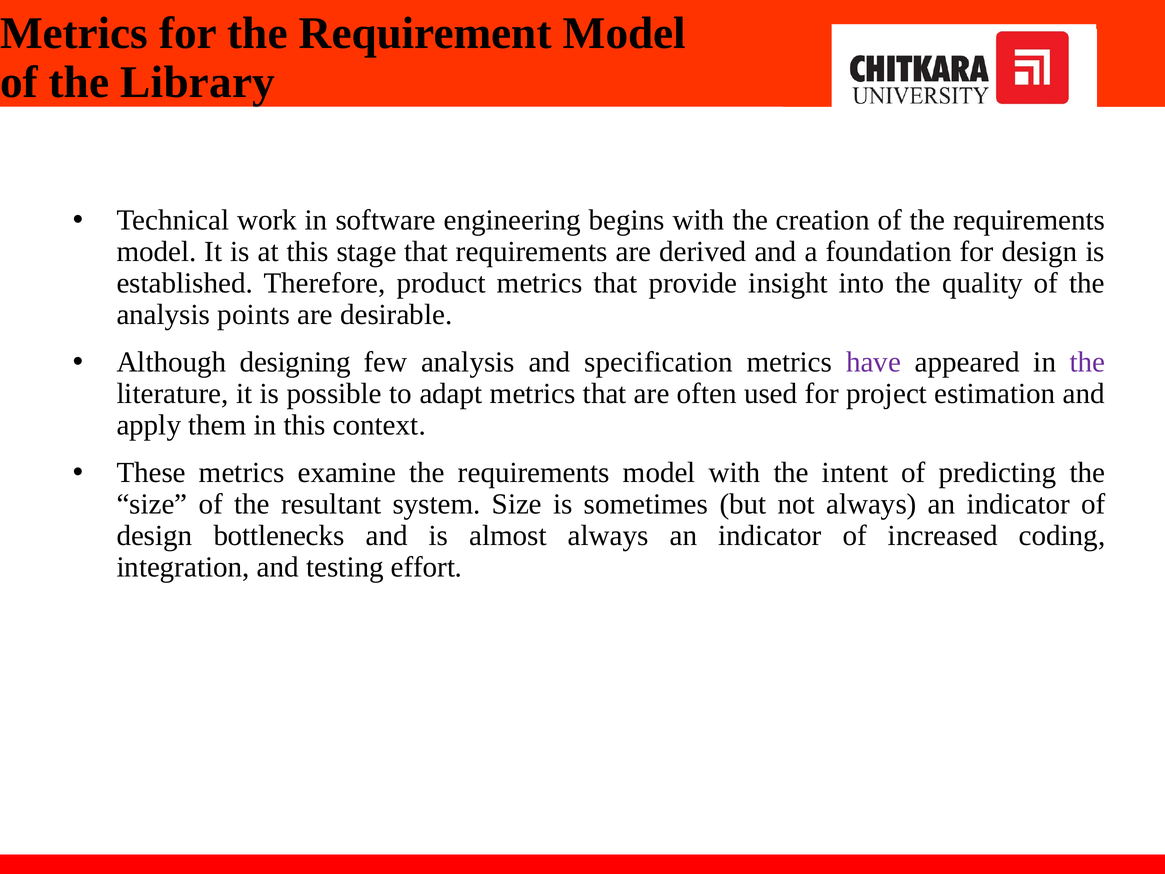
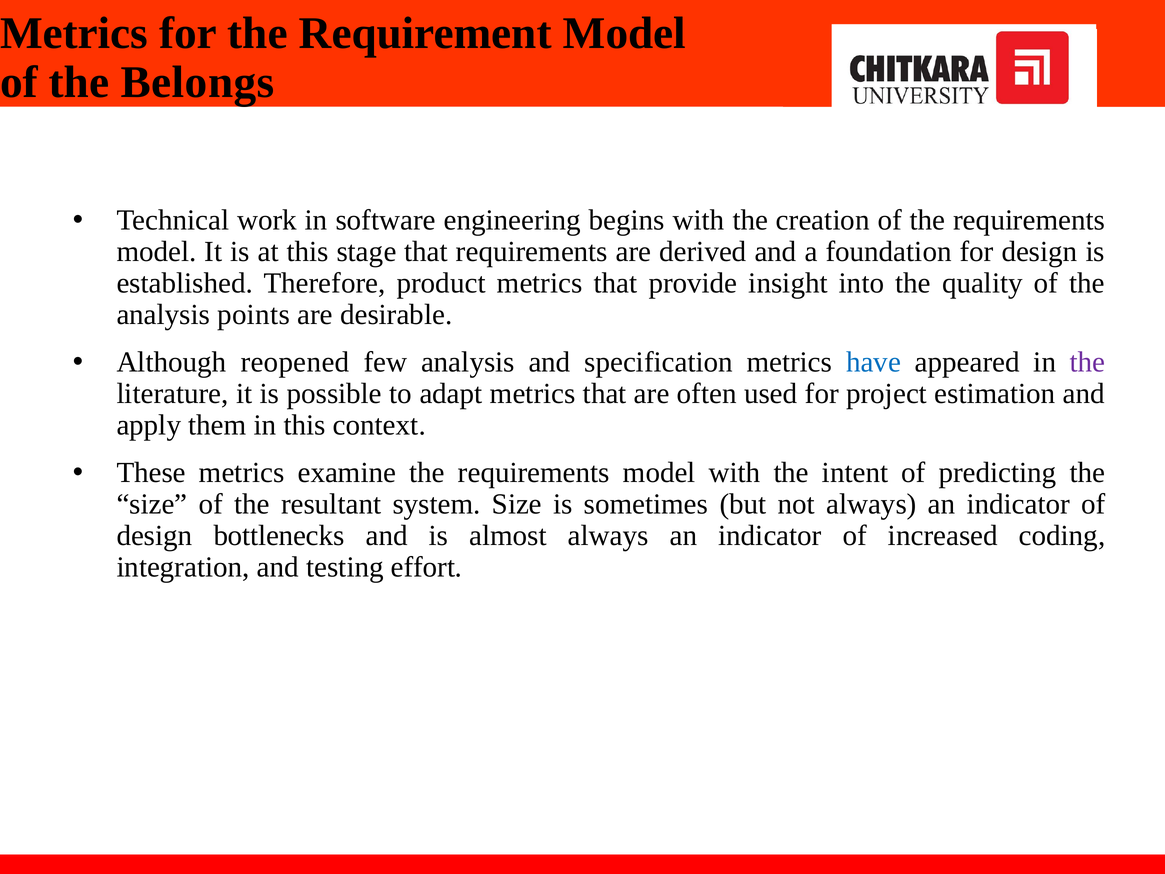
Library: Library -> Belongs
designing: designing -> reopened
have colour: purple -> blue
